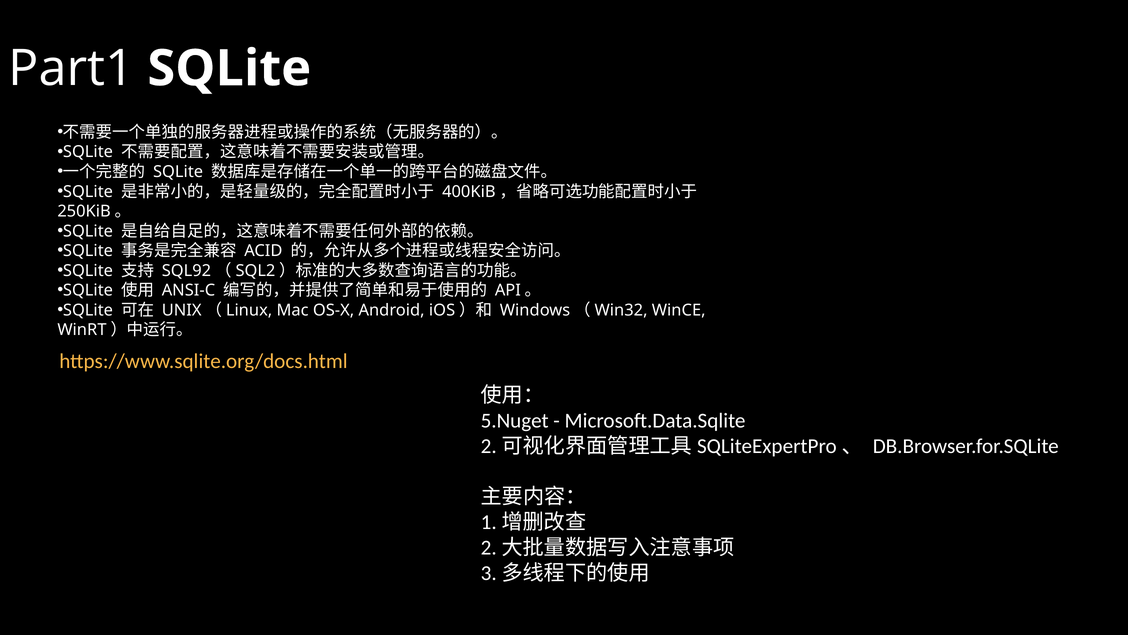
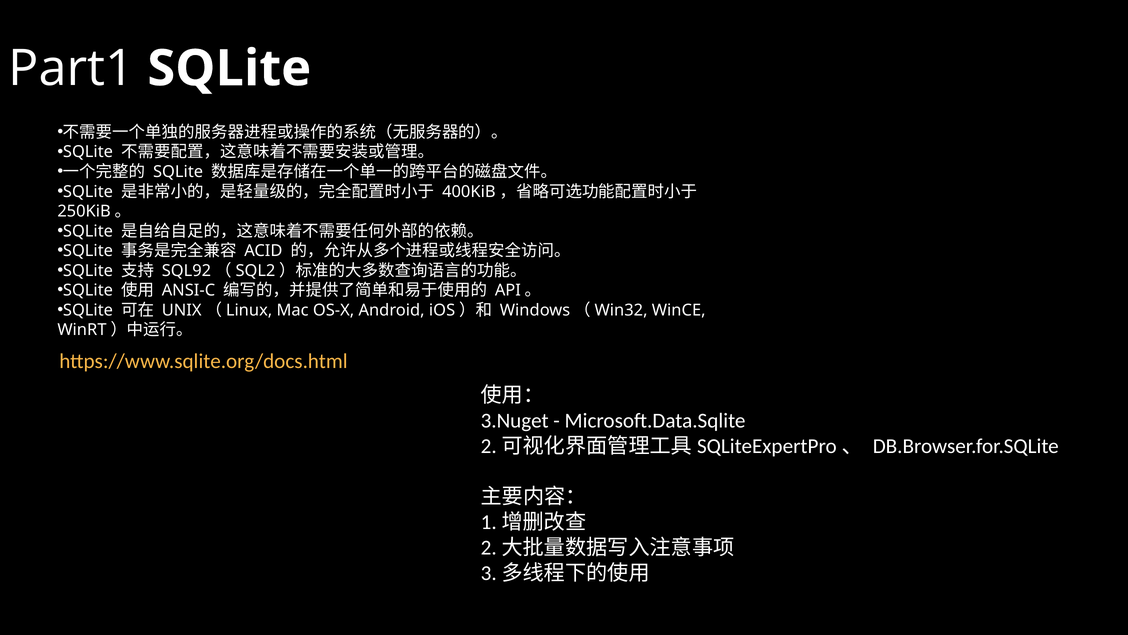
5.Nuget: 5.Nuget -> 3.Nuget
